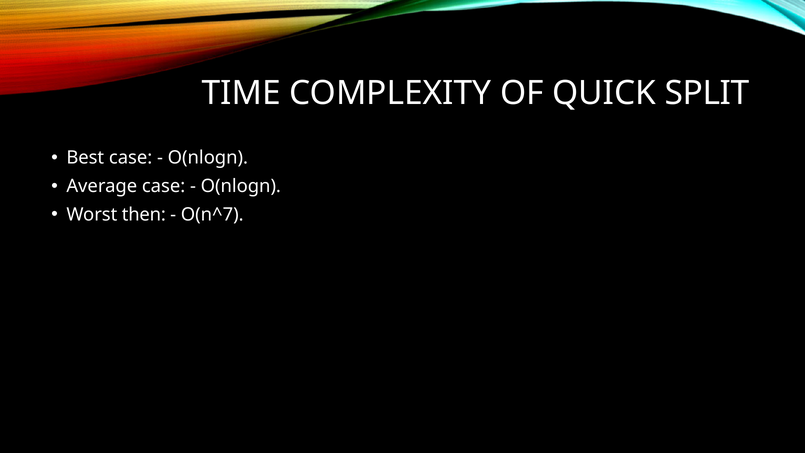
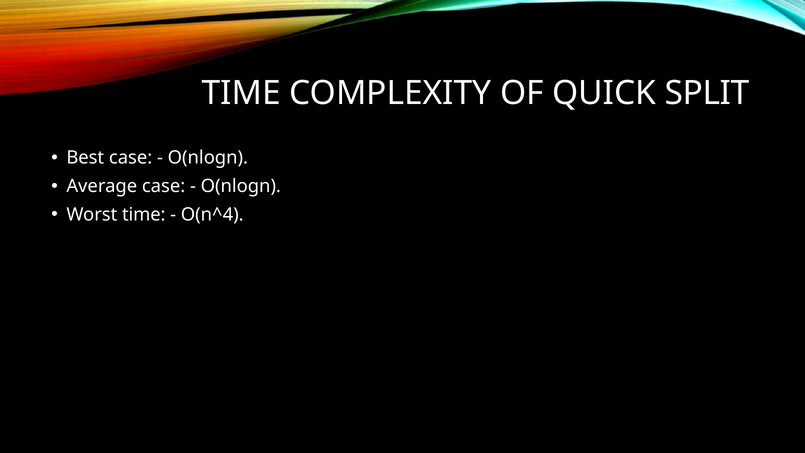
Worst then: then -> time
O(n^7: O(n^7 -> O(n^4
